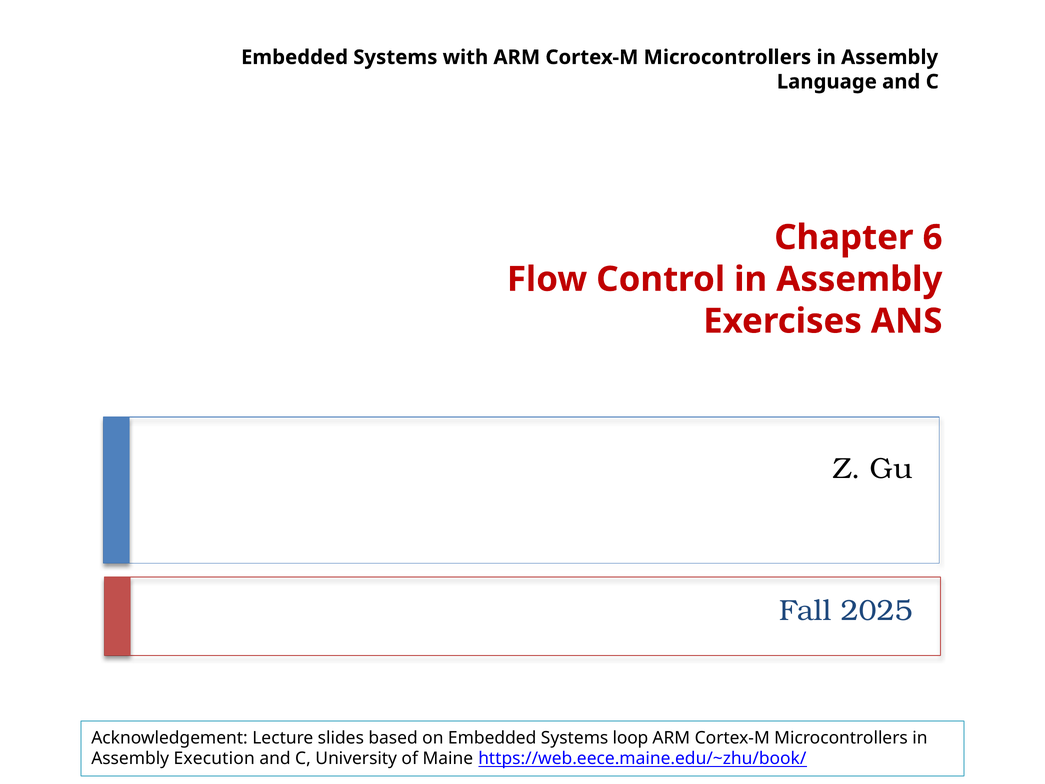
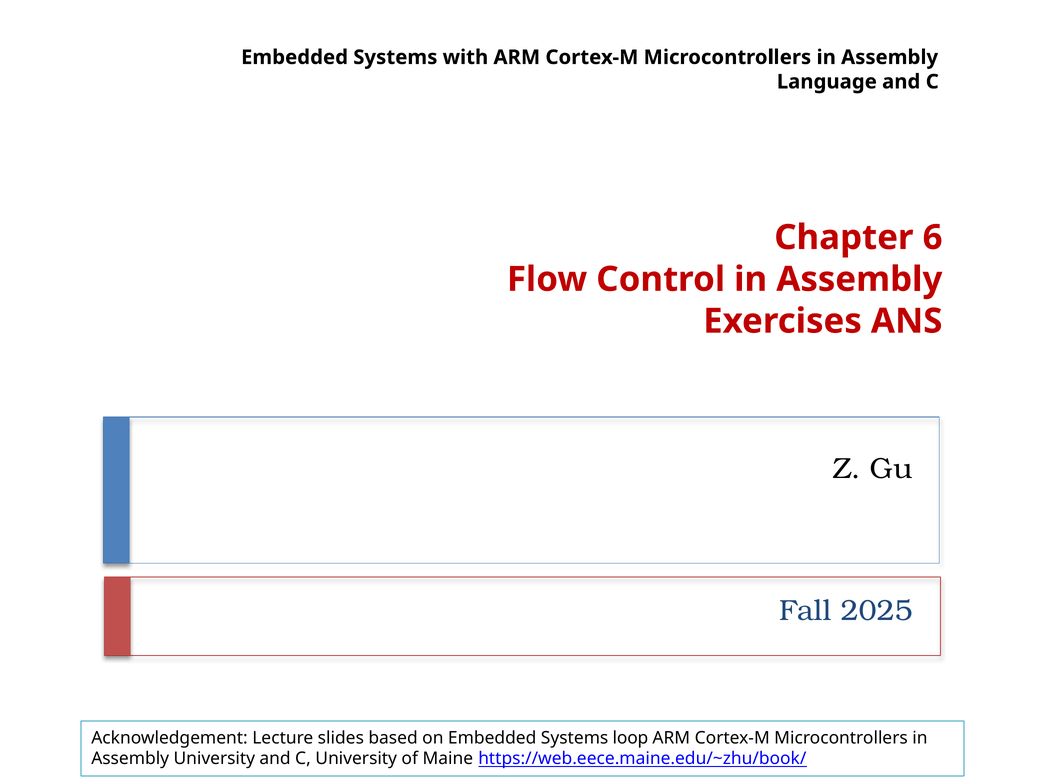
Assembly Execution: Execution -> University
